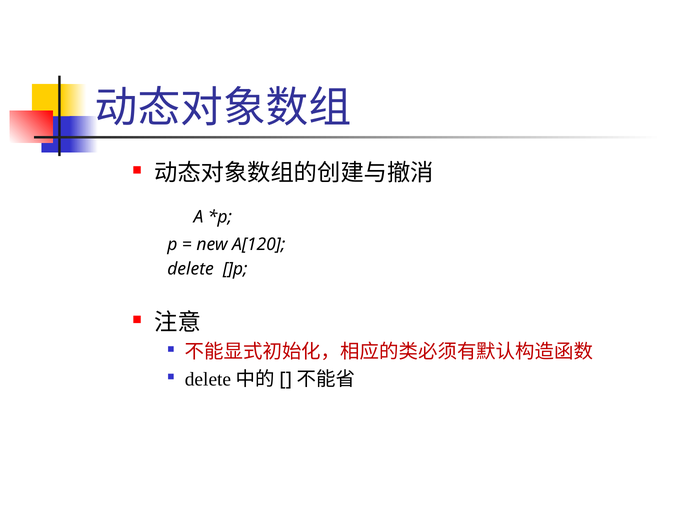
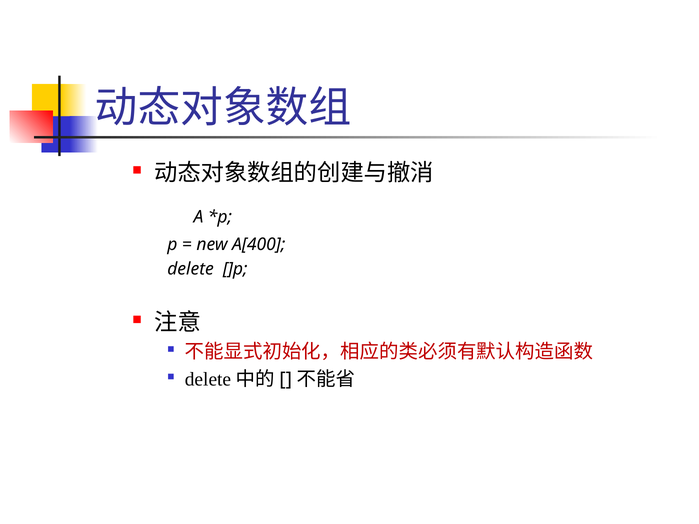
A[120: A[120 -> A[400
